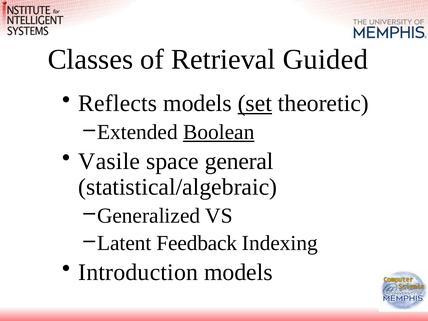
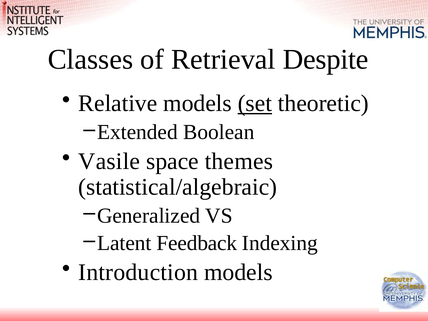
Guided: Guided -> Despite
Reflects: Reflects -> Relative
Boolean underline: present -> none
general: general -> themes
